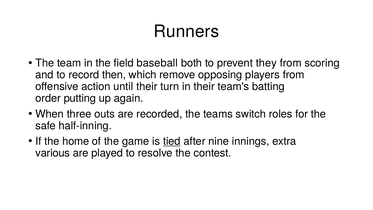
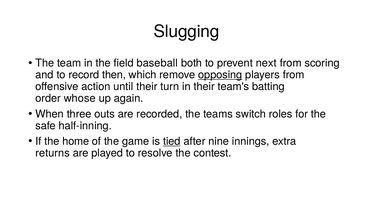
Runners: Runners -> Slugging
they: they -> next
opposing underline: none -> present
putting: putting -> whose
various: various -> returns
